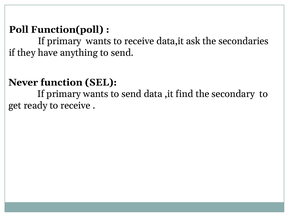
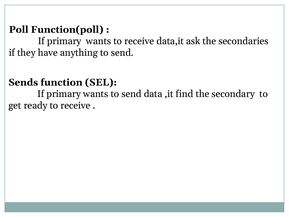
Never: Never -> Sends
